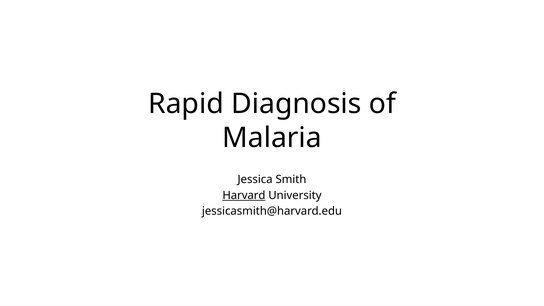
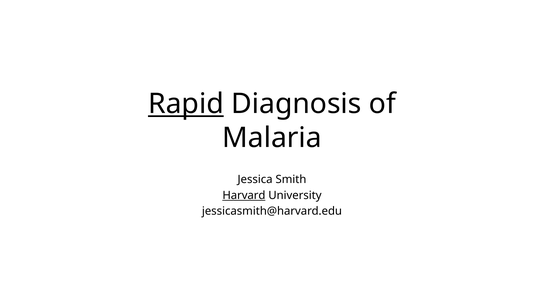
Rapid underline: none -> present
